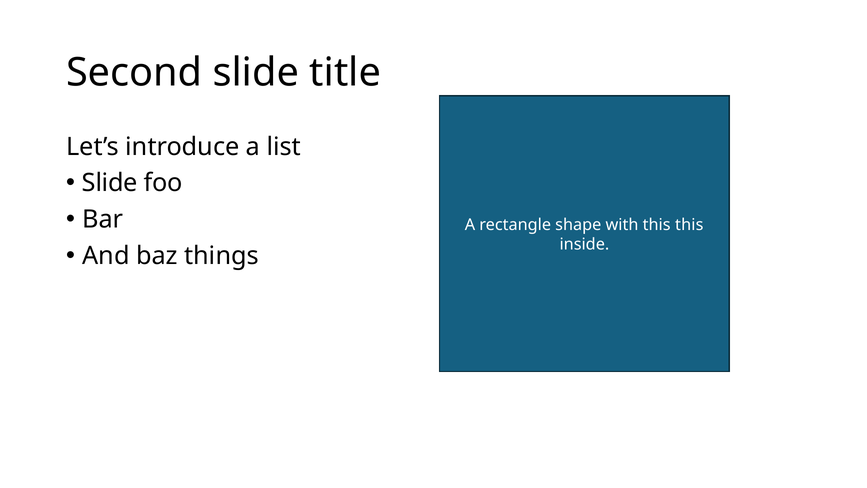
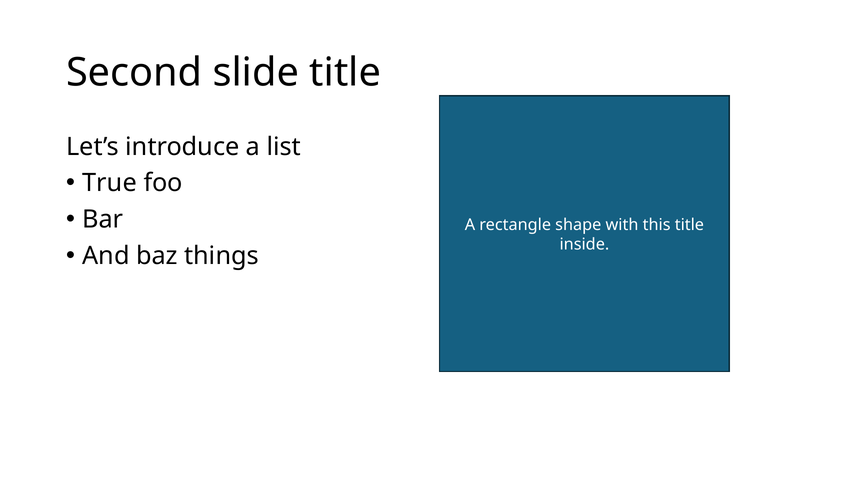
Slide at (110, 183): Slide -> True
this this: this -> title
